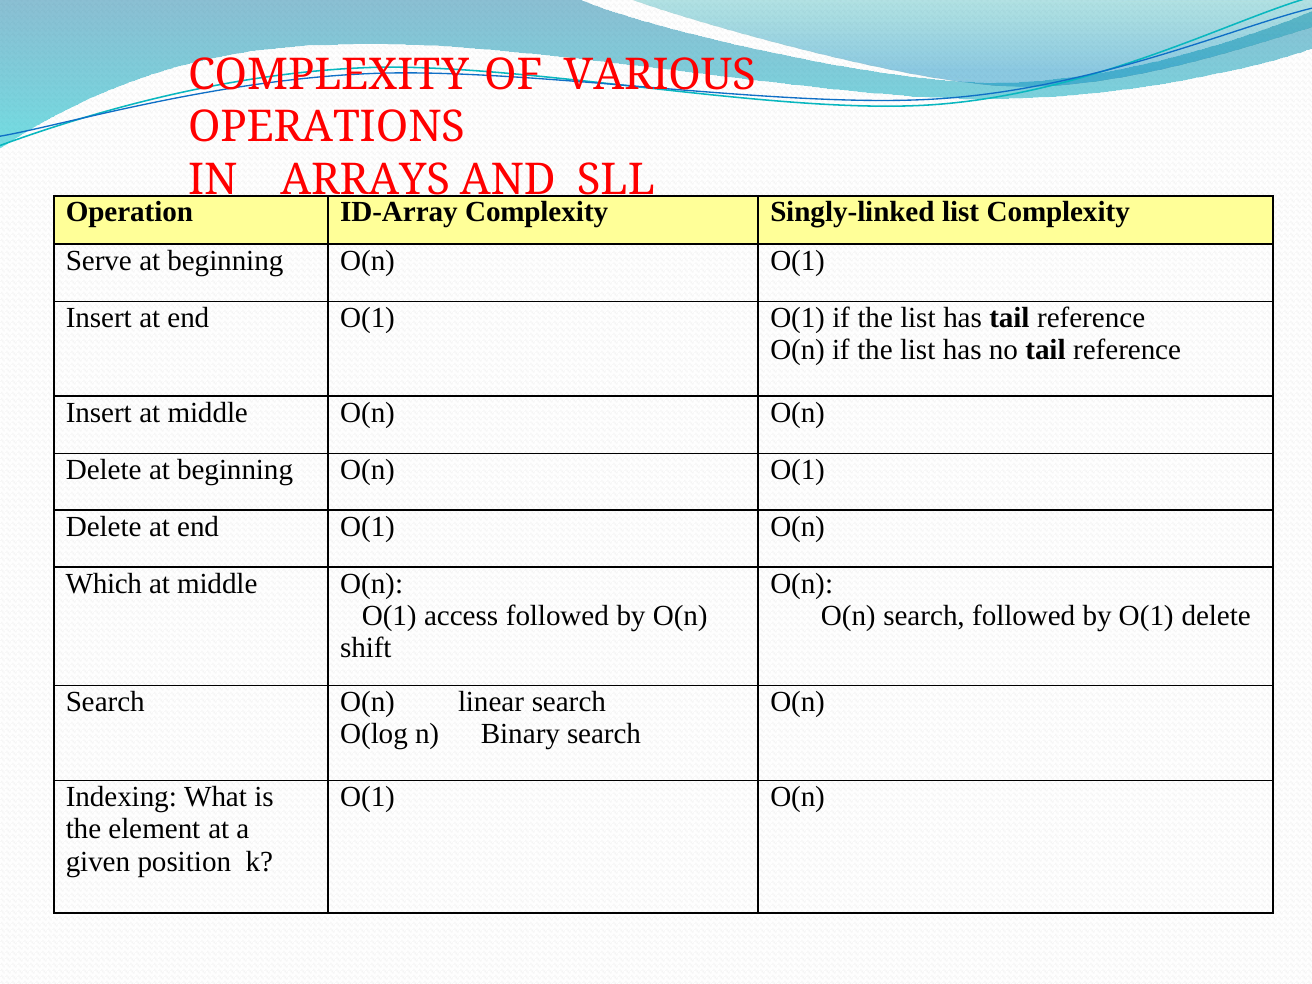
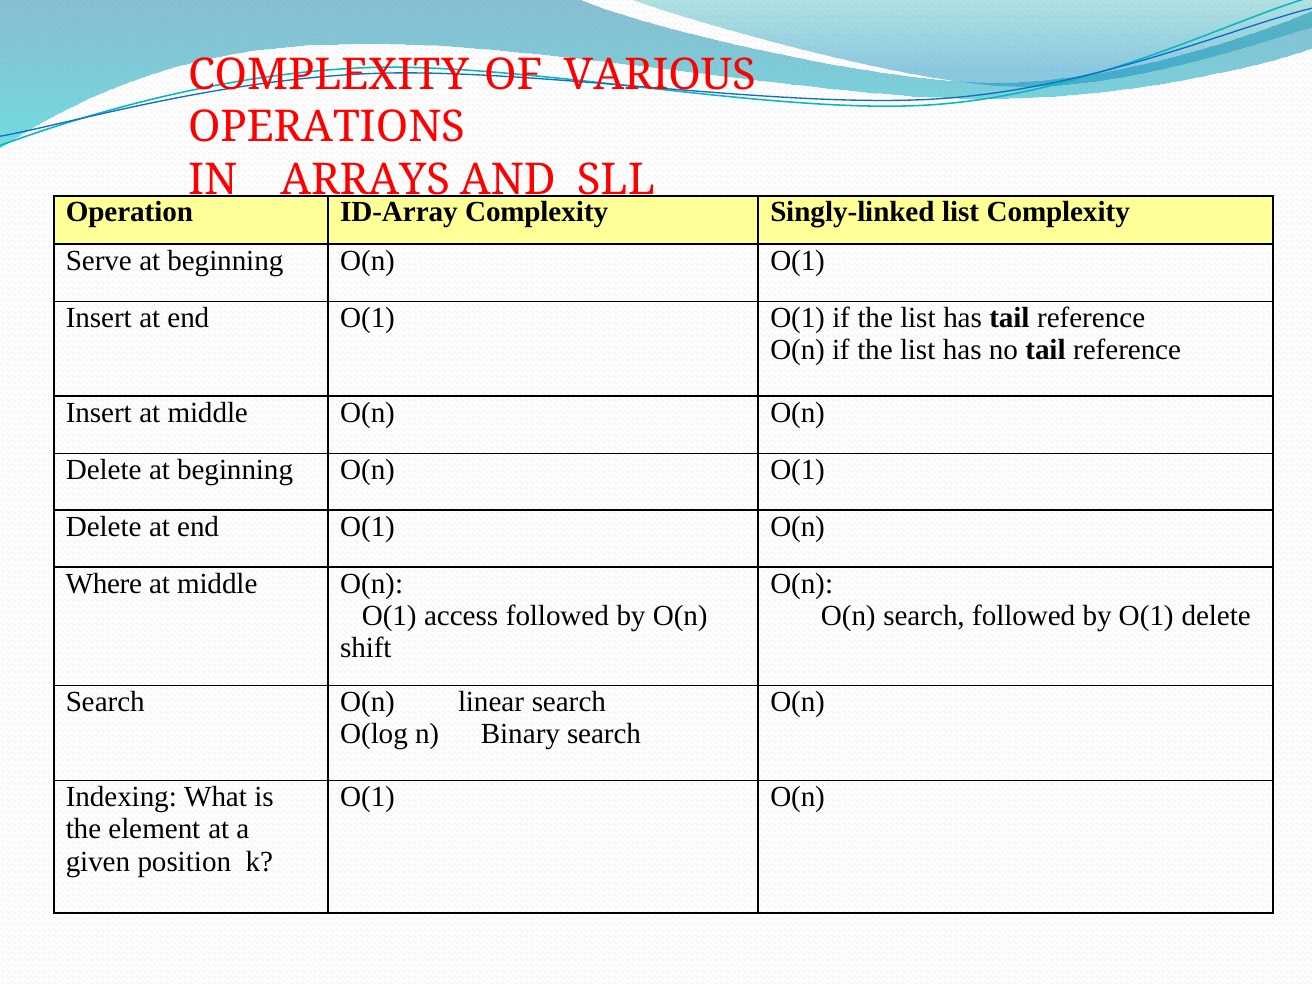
Which: Which -> Where
